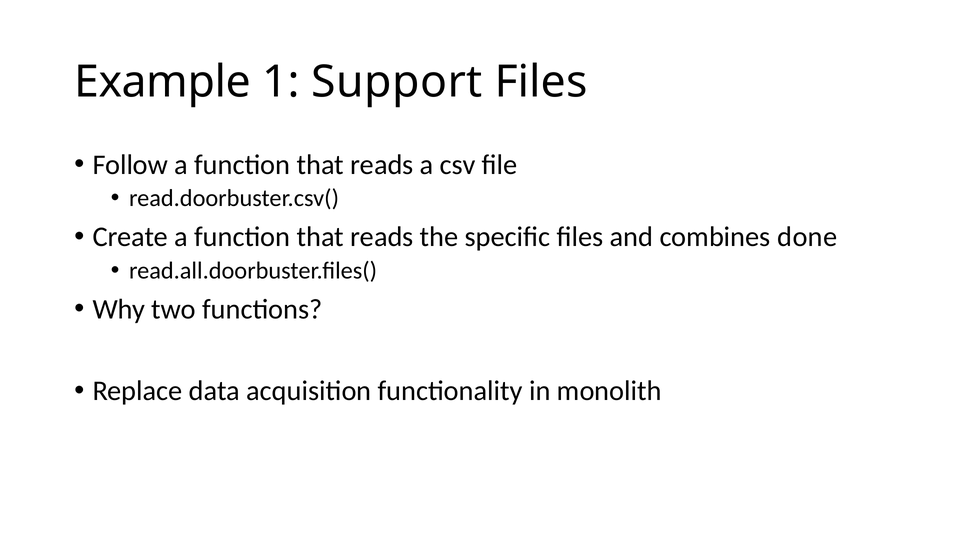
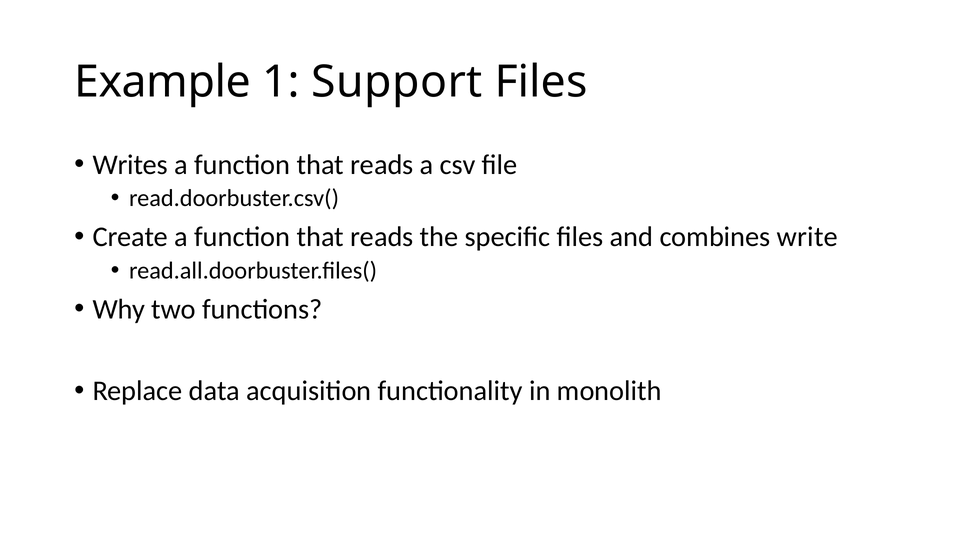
Follow: Follow -> Writes
done: done -> write
